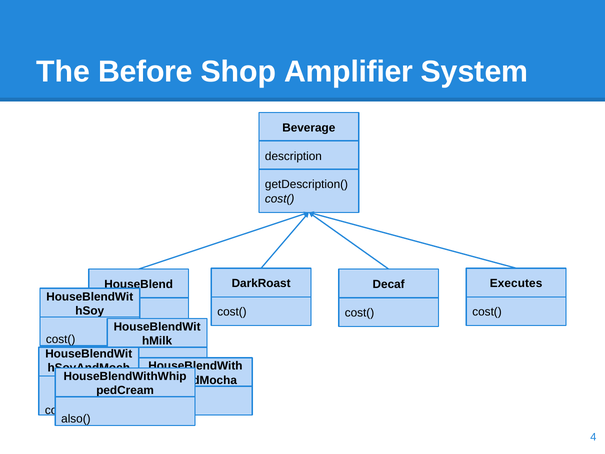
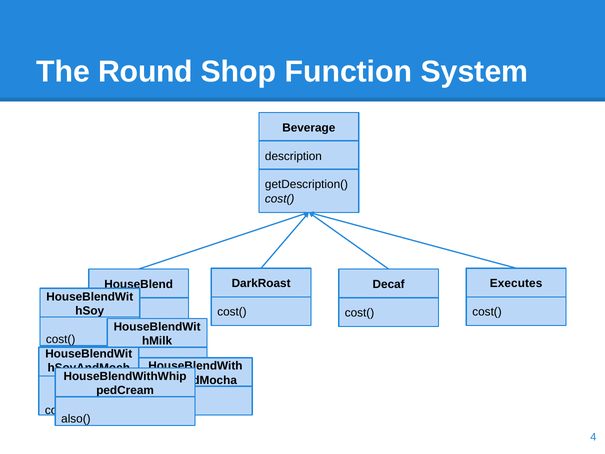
Before: Before -> Round
Amplifier: Amplifier -> Function
